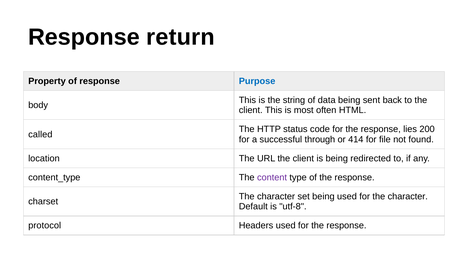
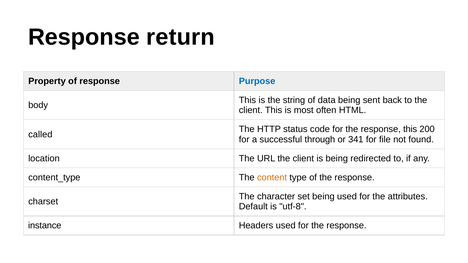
response lies: lies -> this
414: 414 -> 341
content colour: purple -> orange
for the character: character -> attributes
protocol: protocol -> instance
